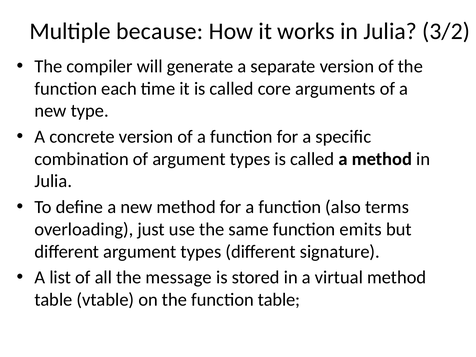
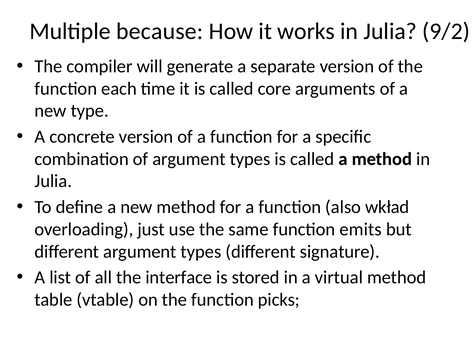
3/2: 3/2 -> 9/2
terms: terms -> wkład
message: message -> interface
function table: table -> picks
